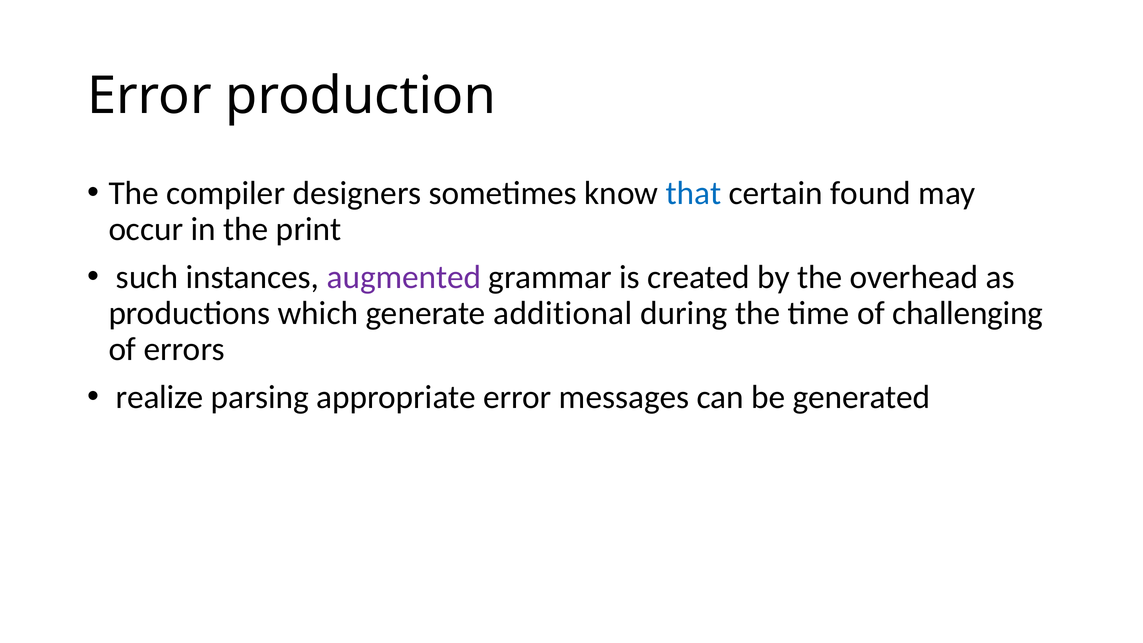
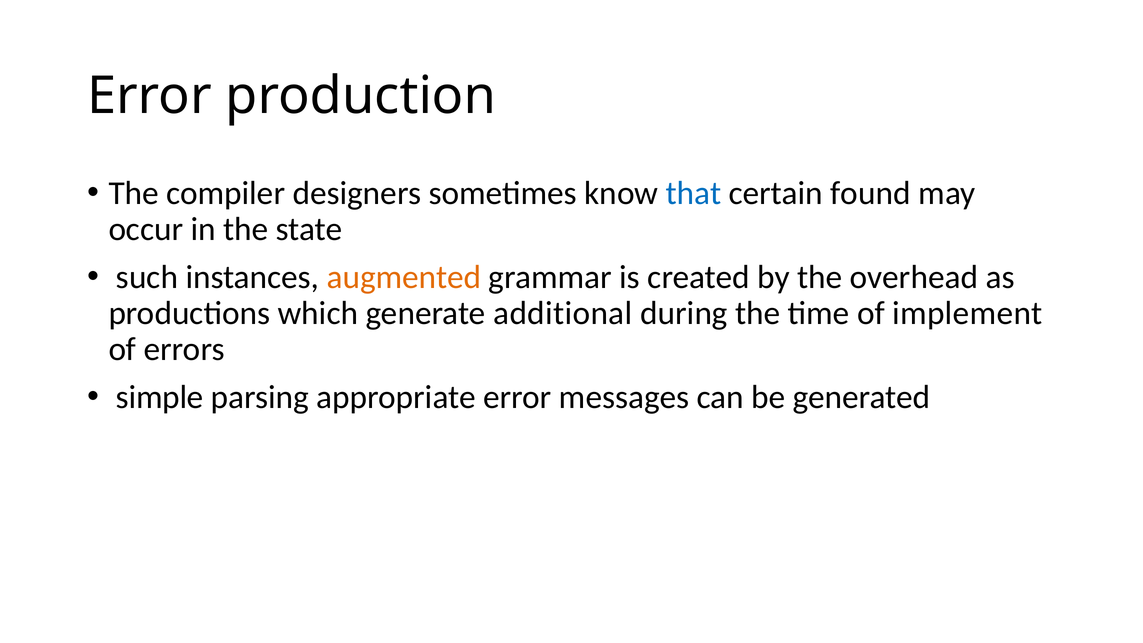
print: print -> state
augmented colour: purple -> orange
challenging: challenging -> implement
realize: realize -> simple
